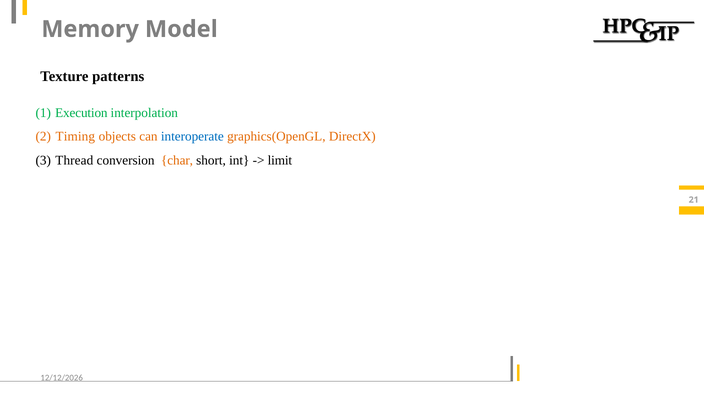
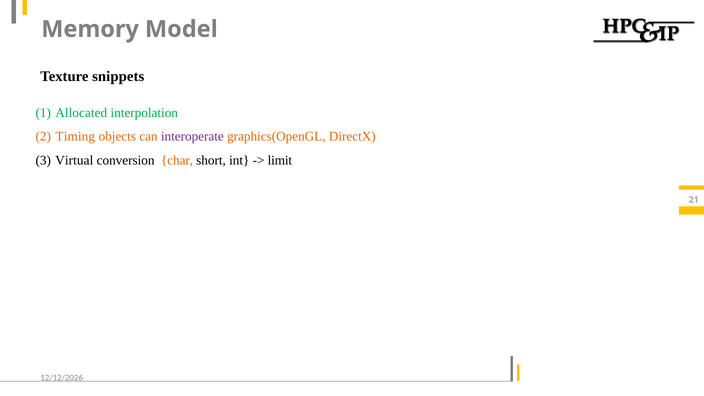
patterns: patterns -> snippets
Execution: Execution -> Allocated
interoperate colour: blue -> purple
Thread: Thread -> Virtual
